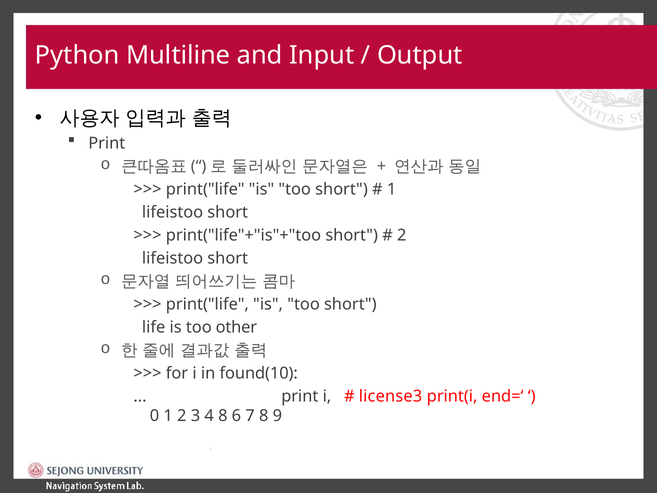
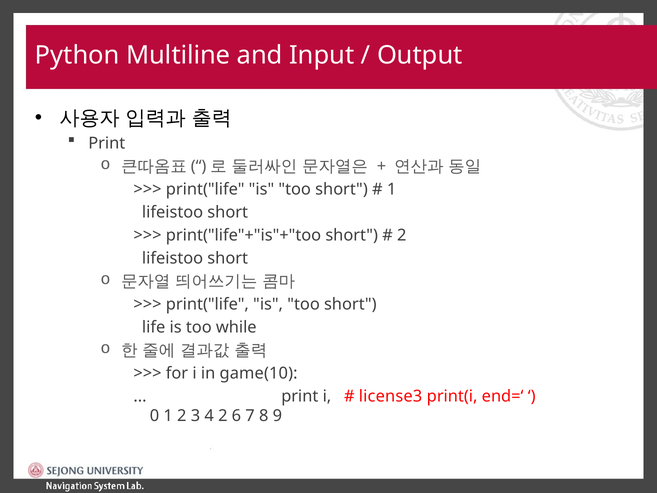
other: other -> while
found(10: found(10 -> game(10
4 8: 8 -> 2
